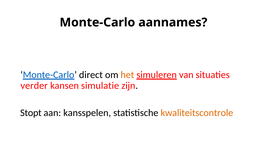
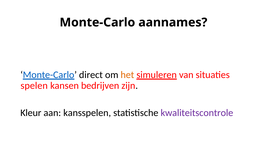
verder: verder -> spelen
simulatie: simulatie -> bedrijven
Stopt: Stopt -> Kleur
kwaliteitscontrole colour: orange -> purple
